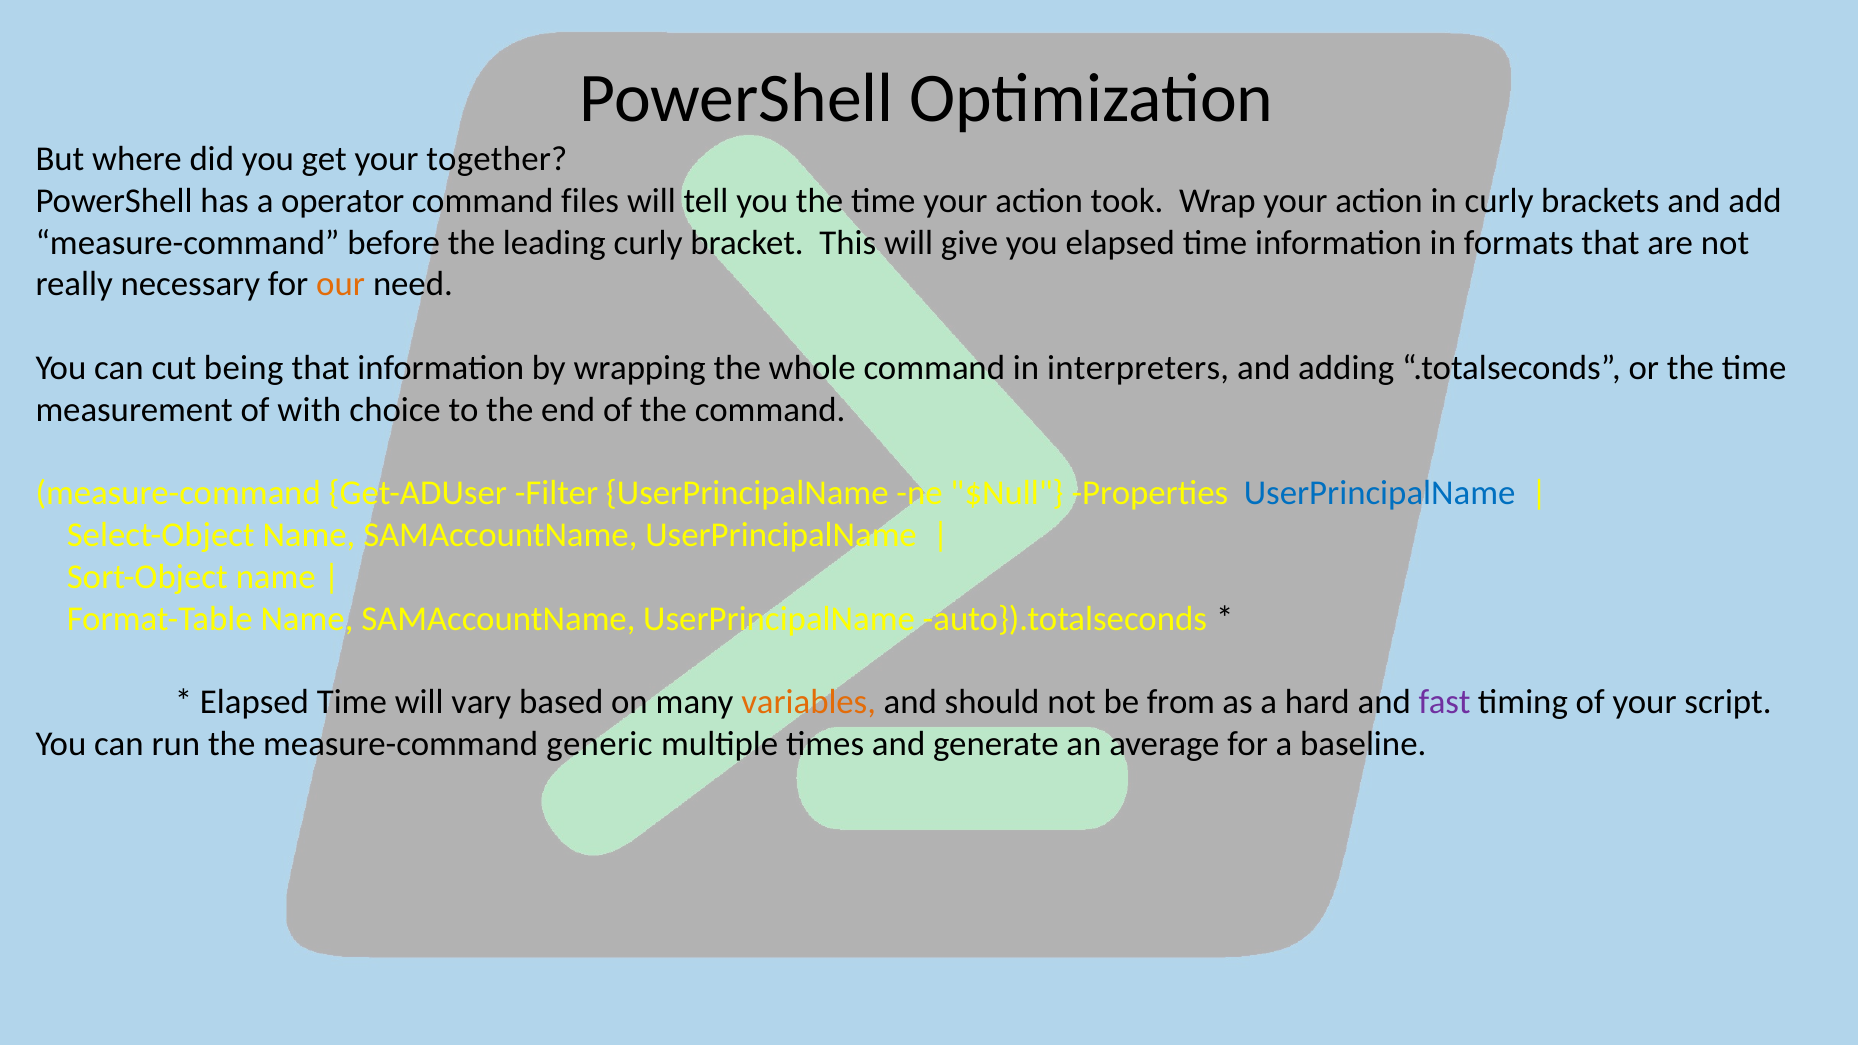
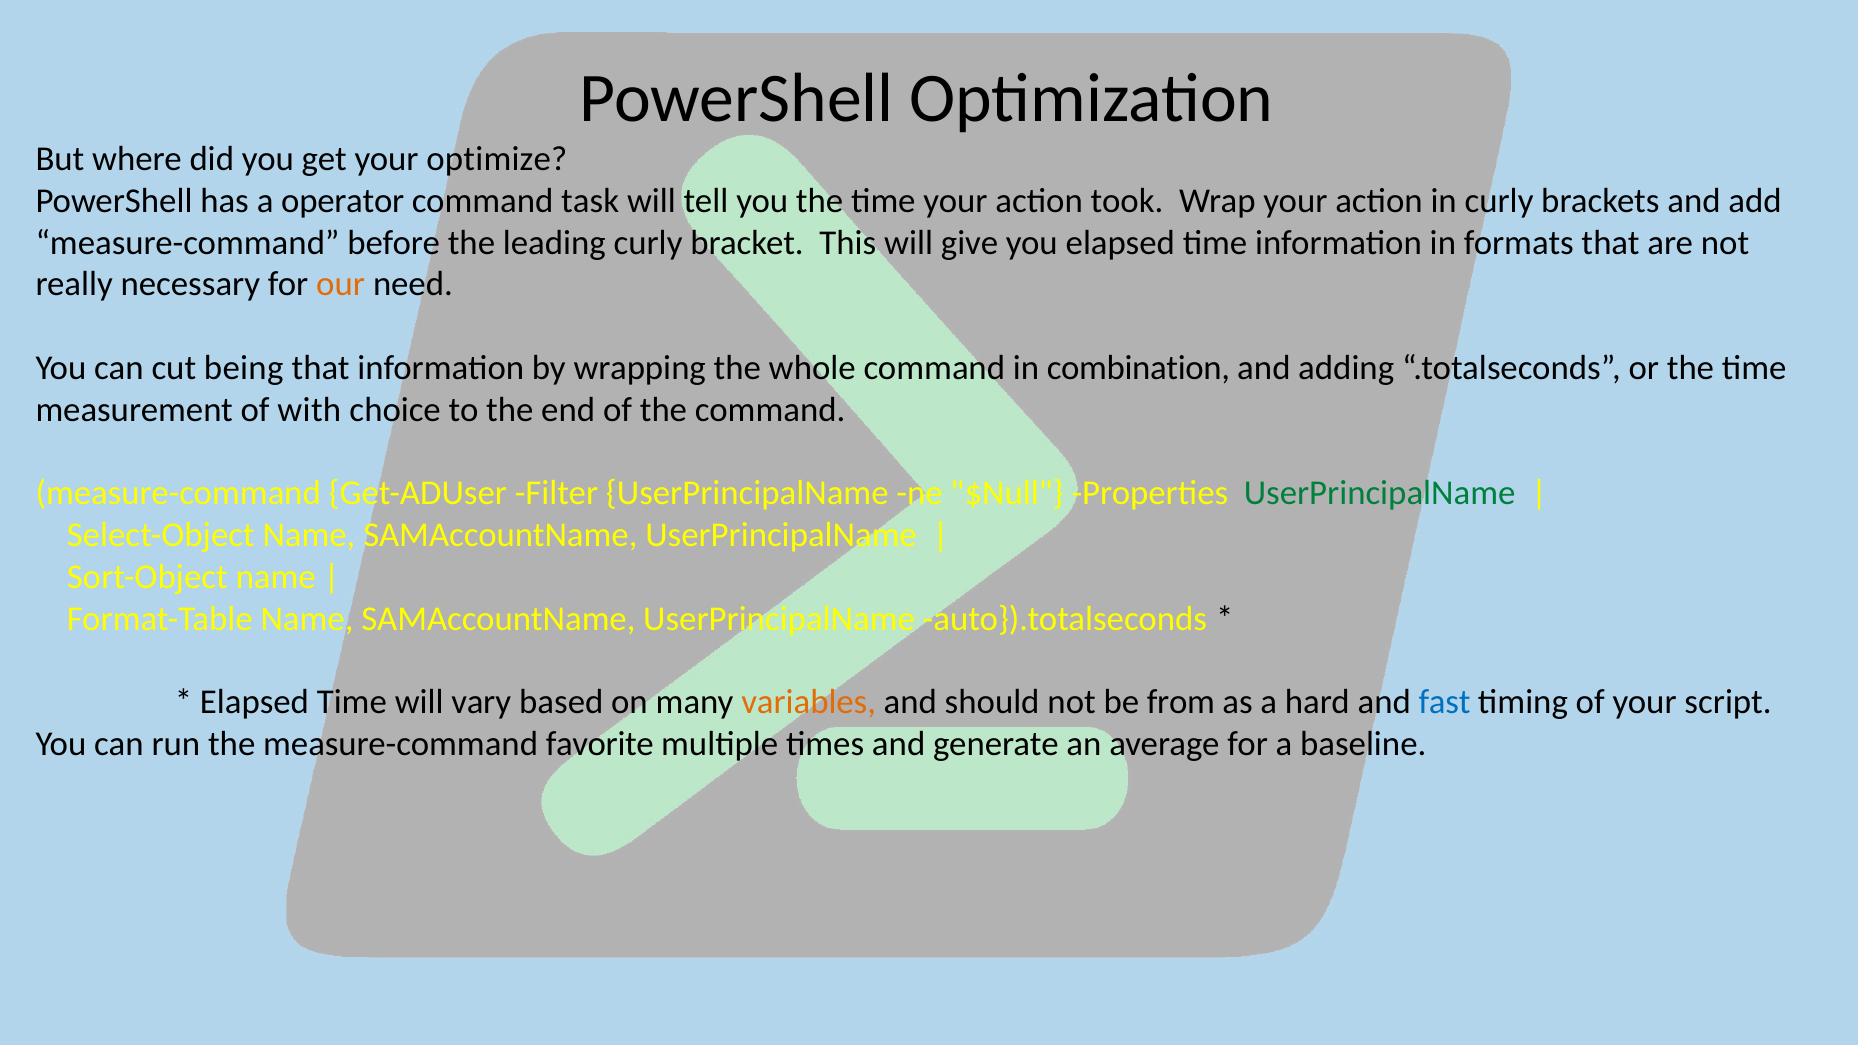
together: together -> optimize
files: files -> task
interpreters: interpreters -> combination
UserPrincipalName at (1380, 494) colour: blue -> green
fast colour: purple -> blue
generic: generic -> favorite
